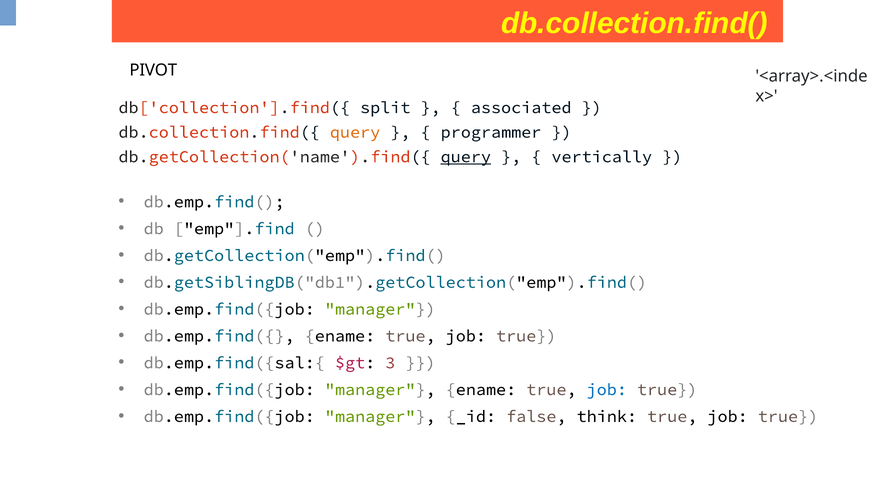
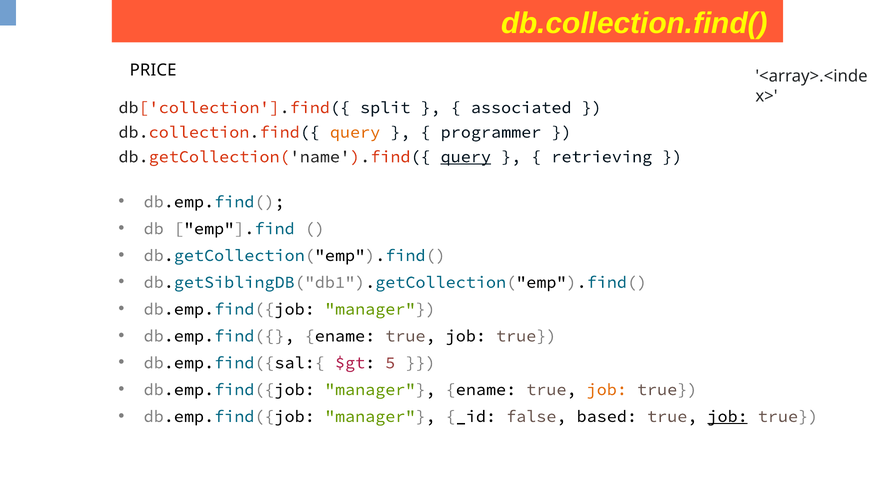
PIVOT: PIVOT -> PRICE
vertically: vertically -> retrieving
3: 3 -> 5
job at (607, 390) colour: blue -> orange
think: think -> based
job at (728, 417) underline: none -> present
